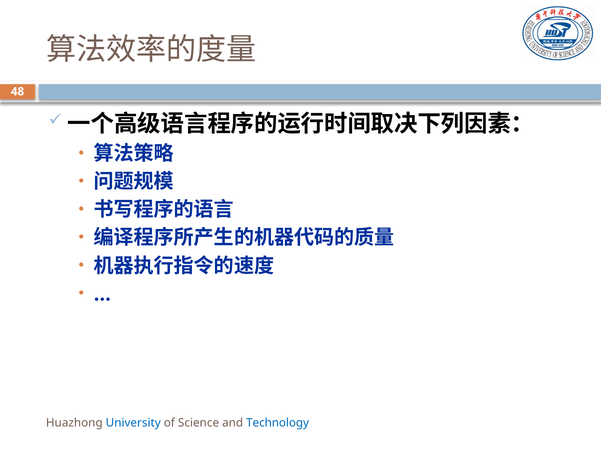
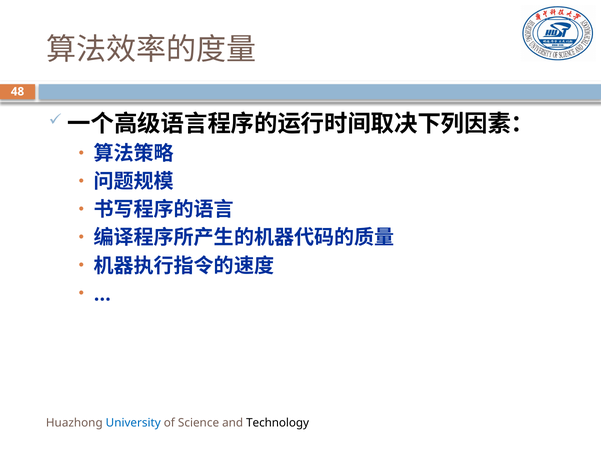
Technology colour: blue -> black
